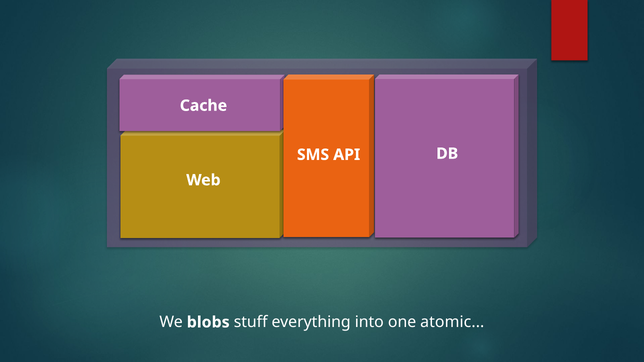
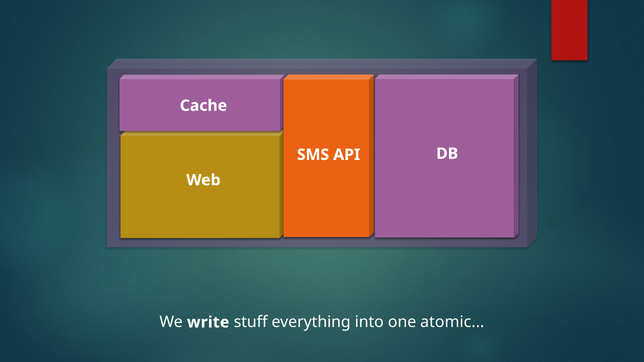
blobs: blobs -> write
